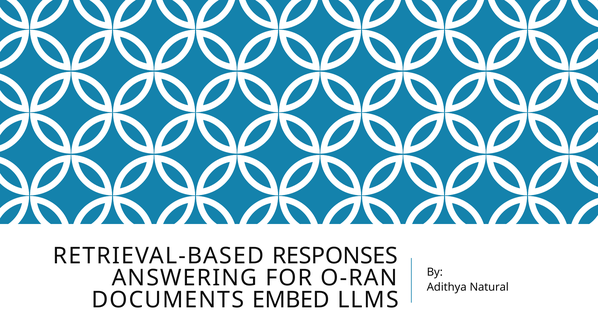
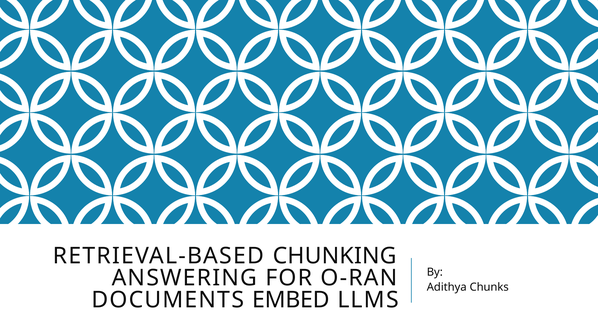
RESPONSES: RESPONSES -> CHUNKING
Natural: Natural -> Chunks
